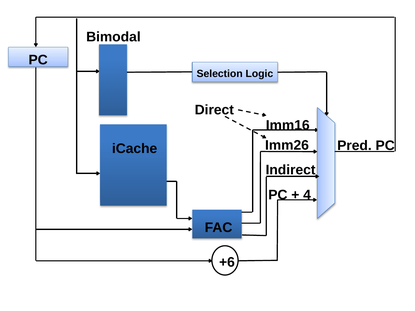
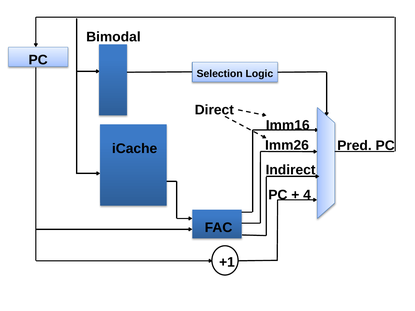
+6: +6 -> +1
